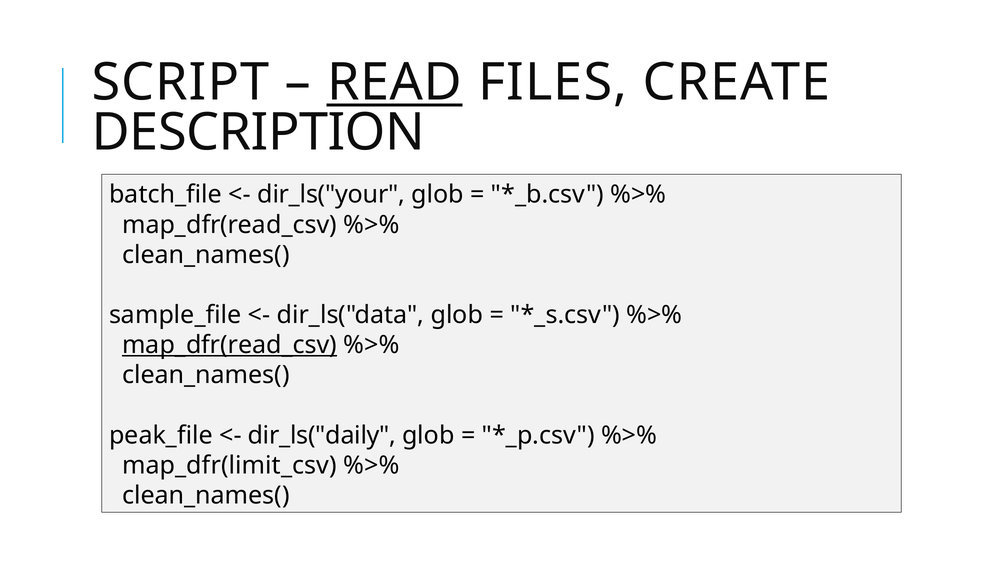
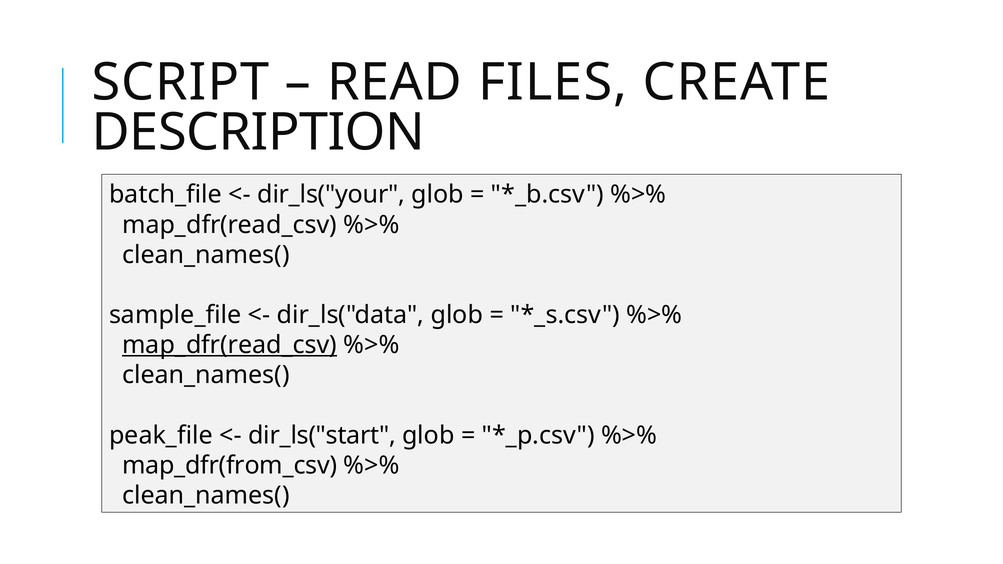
READ underline: present -> none
dir_ls("daily: dir_ls("daily -> dir_ls("start
map_dfr(limit_csv: map_dfr(limit_csv -> map_dfr(from_csv
